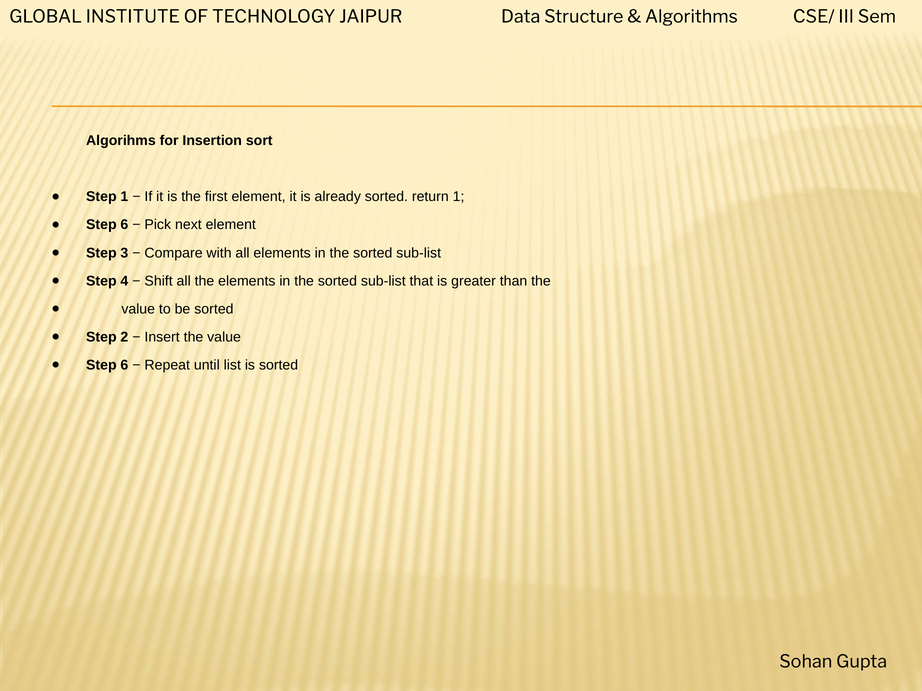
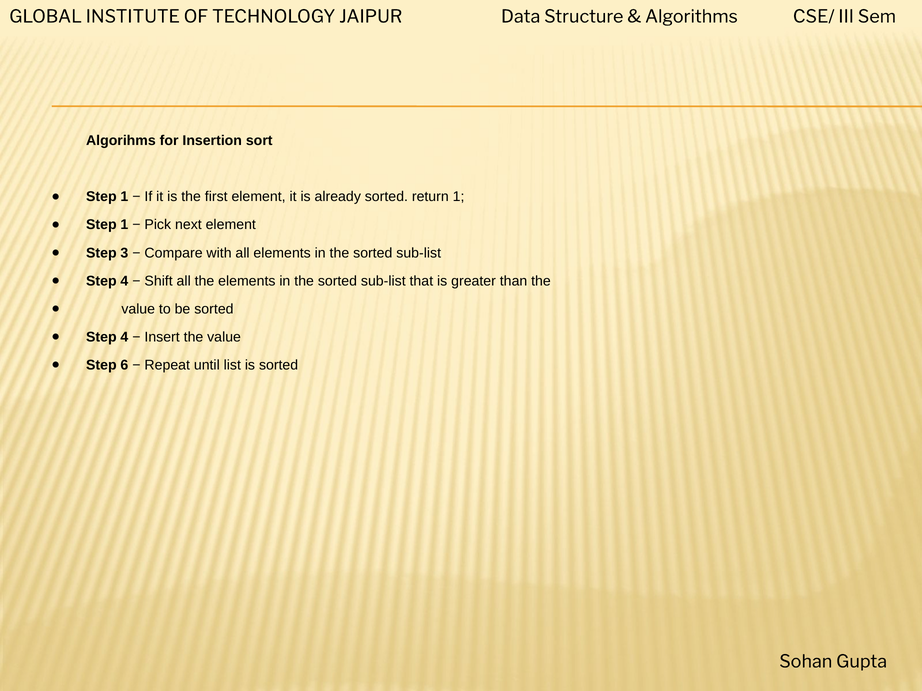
6 at (124, 225): 6 -> 1
2 at (124, 337): 2 -> 4
